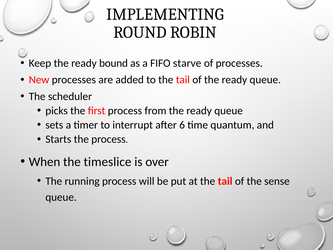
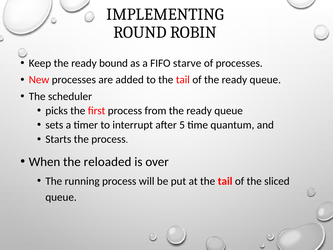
6: 6 -> 5
timeslice: timeslice -> reloaded
sense: sense -> sliced
